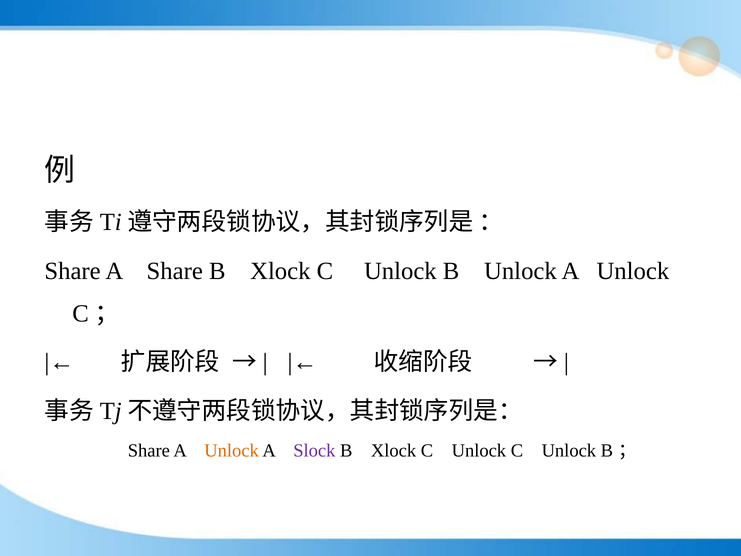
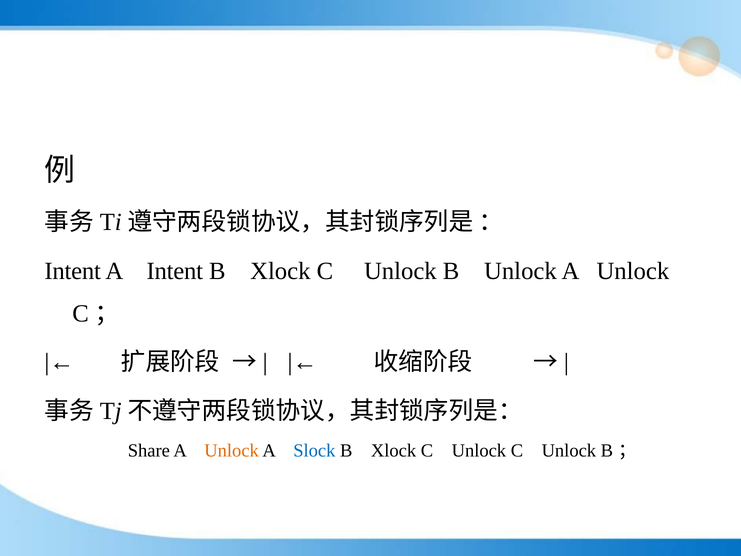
Share at (73, 271): Share -> Intent
A Share: Share -> Intent
Slock colour: purple -> blue
